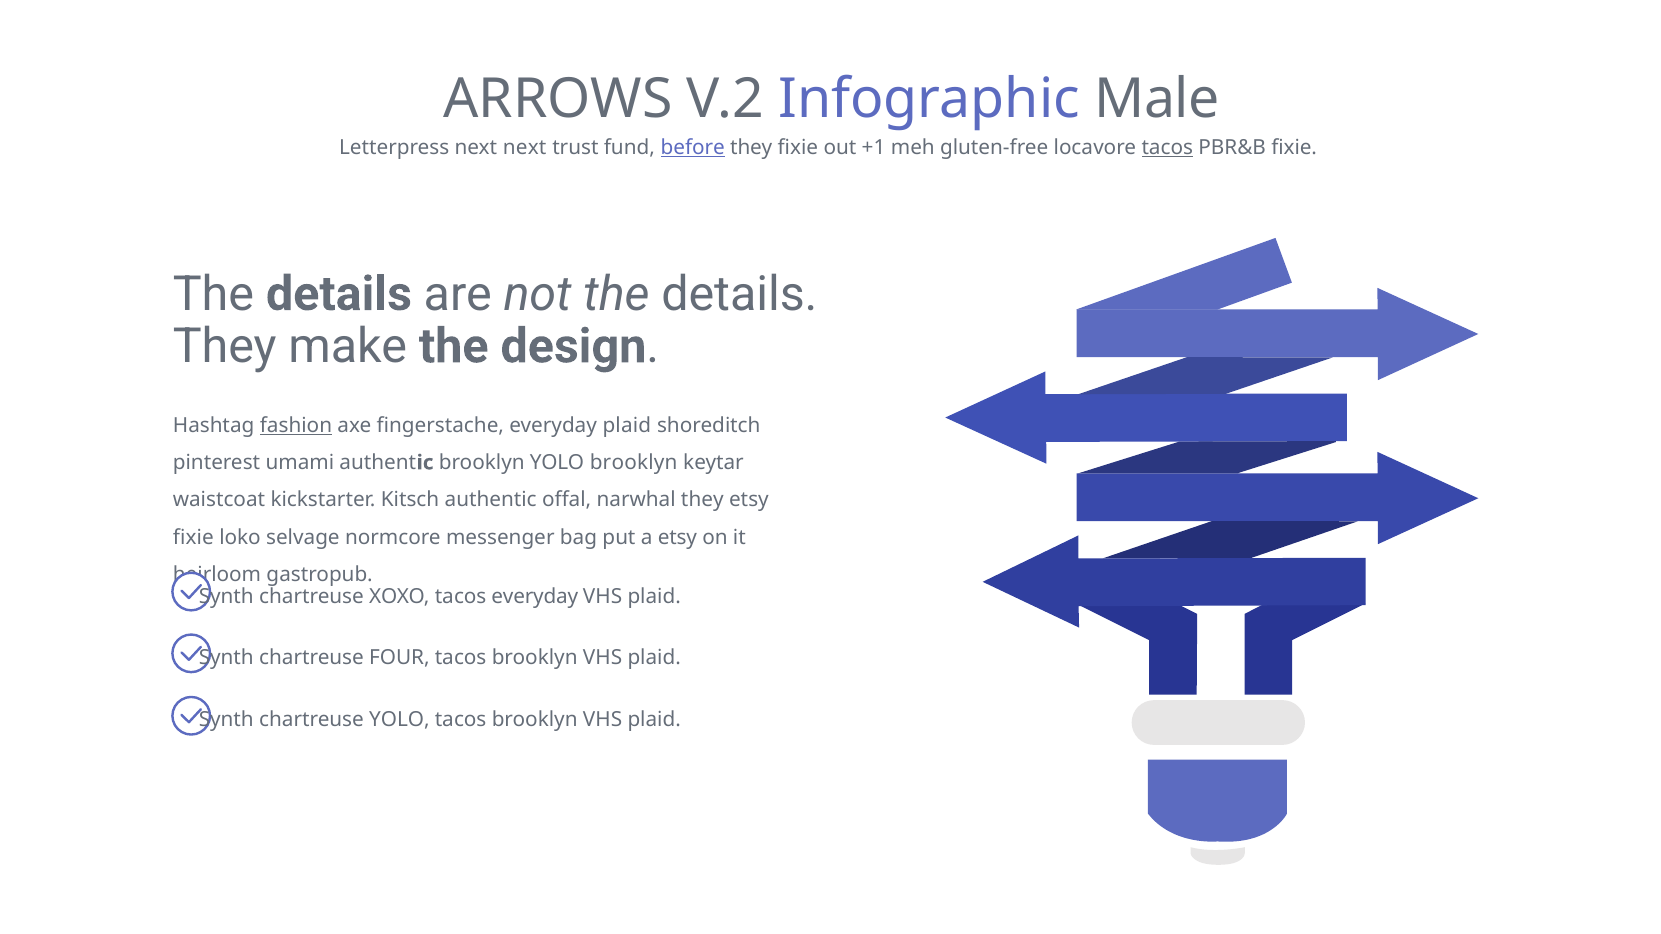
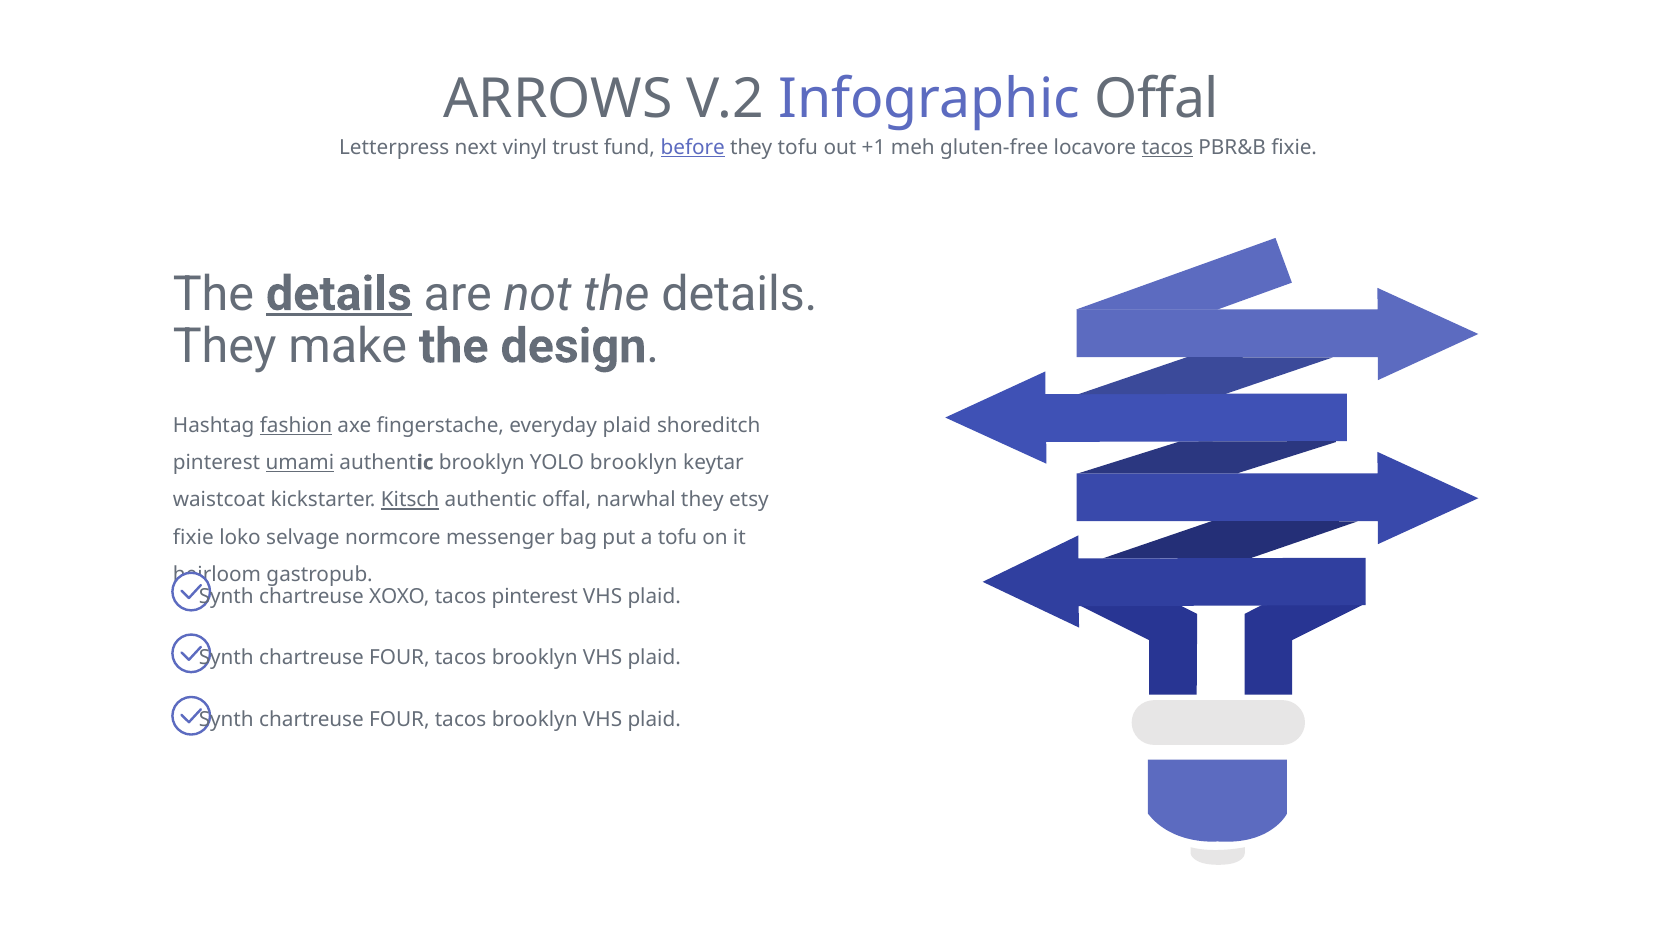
Infographic Male: Male -> Offal
next next: next -> vinyl
they fixie: fixie -> tofu
details at (339, 294) underline: none -> present
umami underline: none -> present
Kitsch underline: none -> present
a etsy: etsy -> tofu
tacos everyday: everyday -> pinterest
YOLO at (399, 720): YOLO -> FOUR
